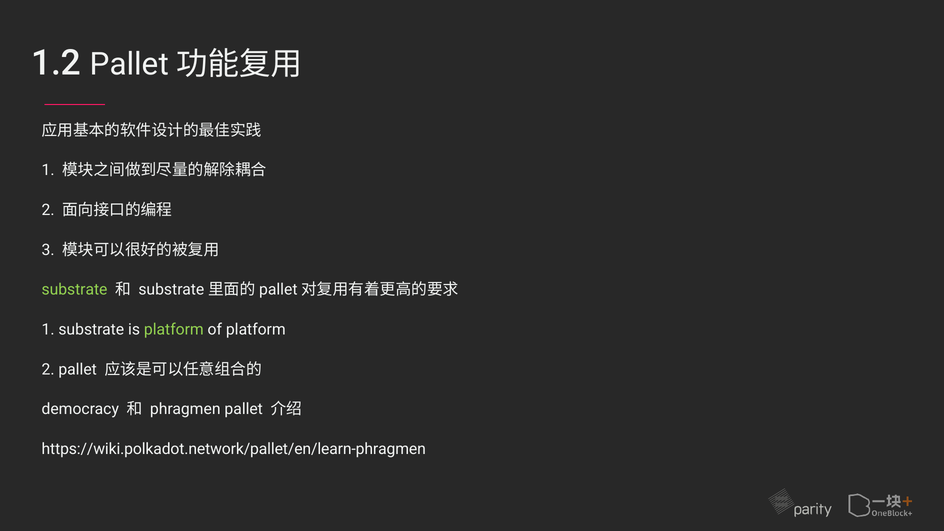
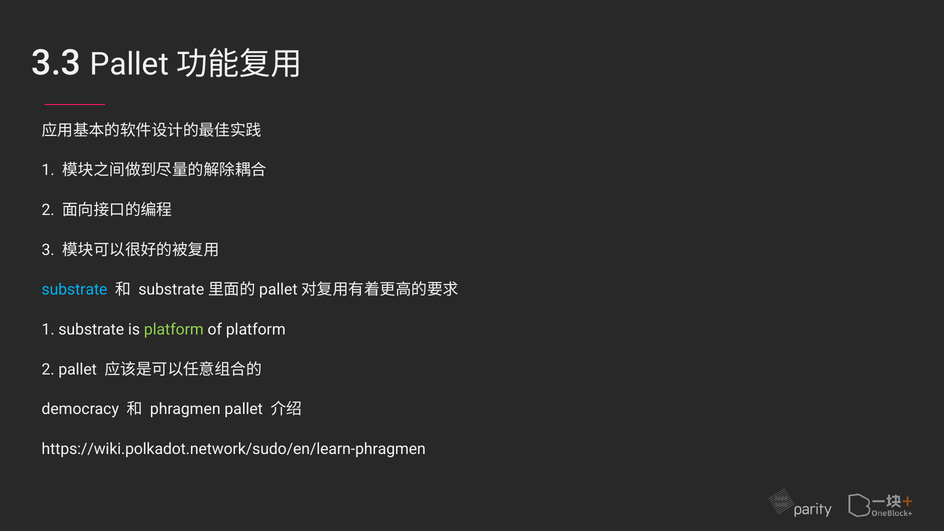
1.2: 1.2 -> 3.3
substrate at (75, 290) colour: light green -> light blue
https://wiki.polkadot.network/pallet/en/learn-phragmen: https://wiki.polkadot.network/pallet/en/learn-phragmen -> https://wiki.polkadot.network/sudo/en/learn-phragmen
